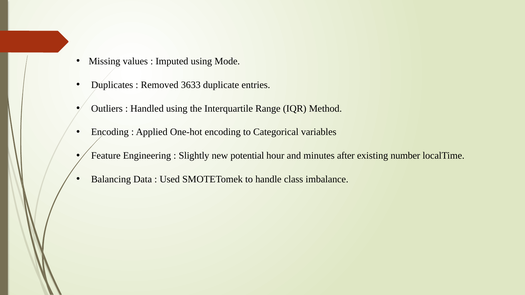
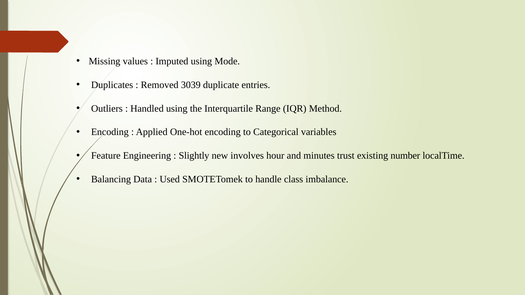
3633: 3633 -> 3039
potential: potential -> involves
after: after -> trust
